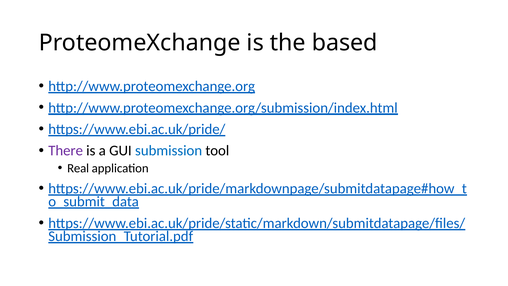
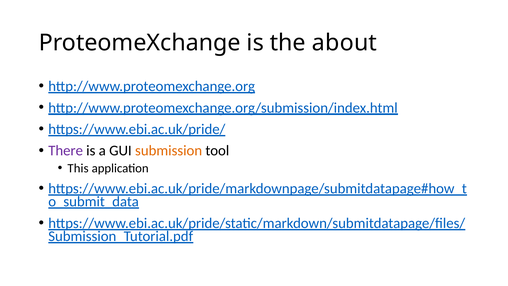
based: based -> about
submission colour: blue -> orange
Real: Real -> This
